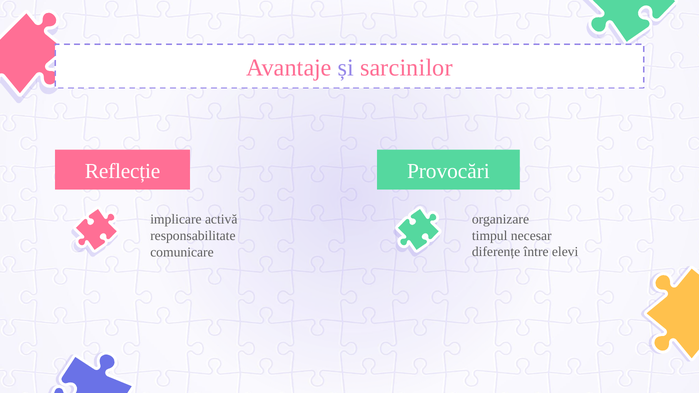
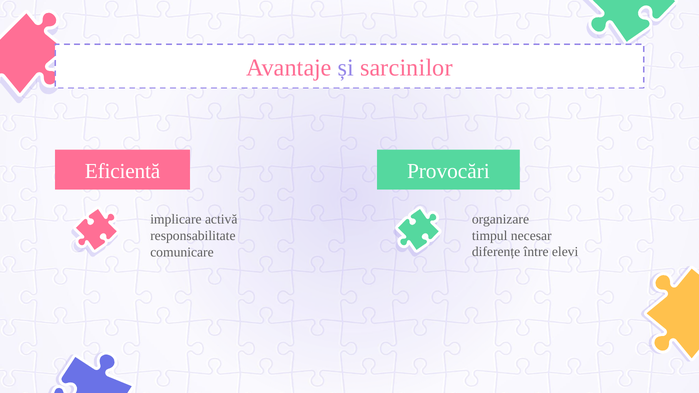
Reflecție: Reflecție -> Eficientă
